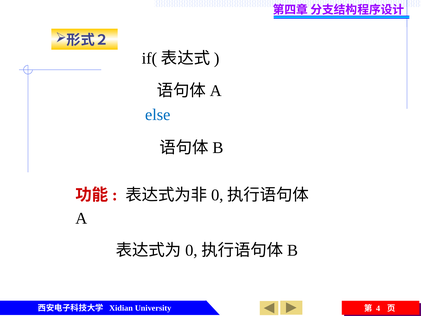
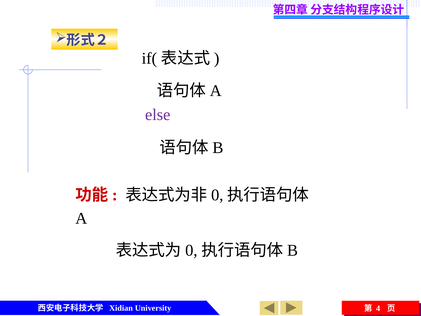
else colour: blue -> purple
